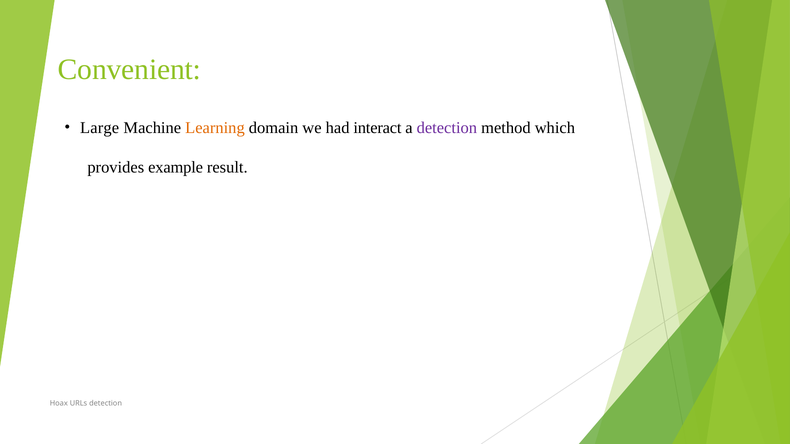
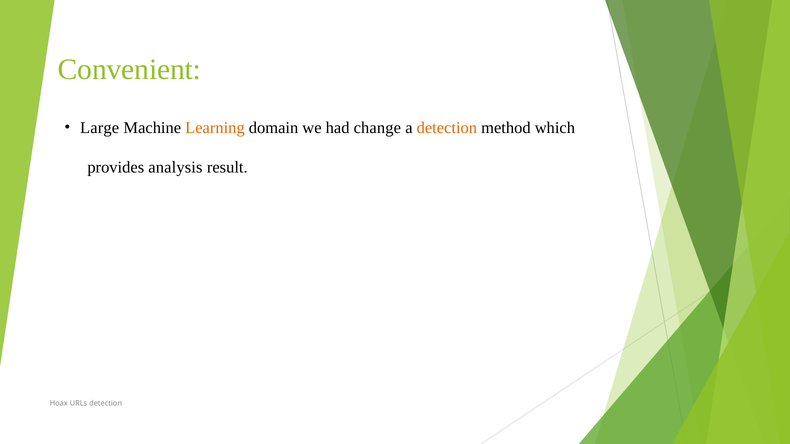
interact: interact -> change
detection at (447, 128) colour: purple -> orange
example: example -> analysis
